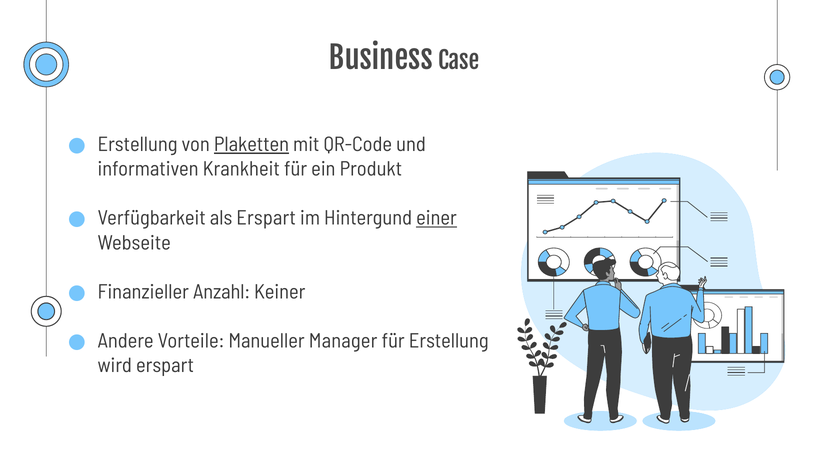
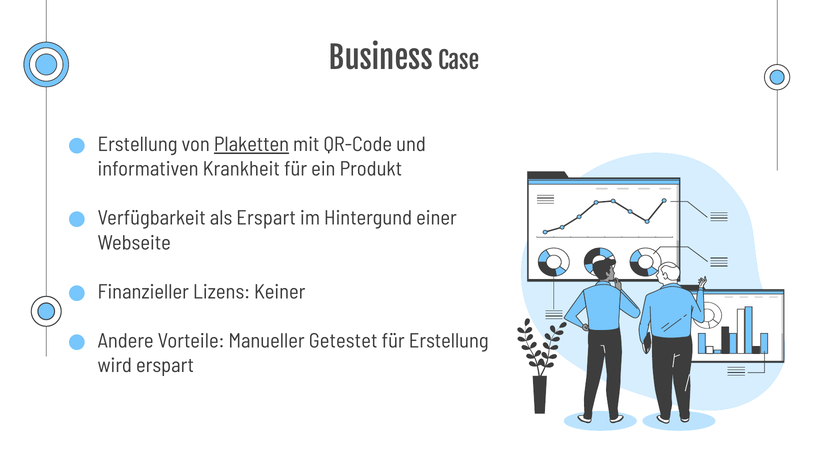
einer underline: present -> none
Anzahl: Anzahl -> Lizens
Manager: Manager -> Getestet
